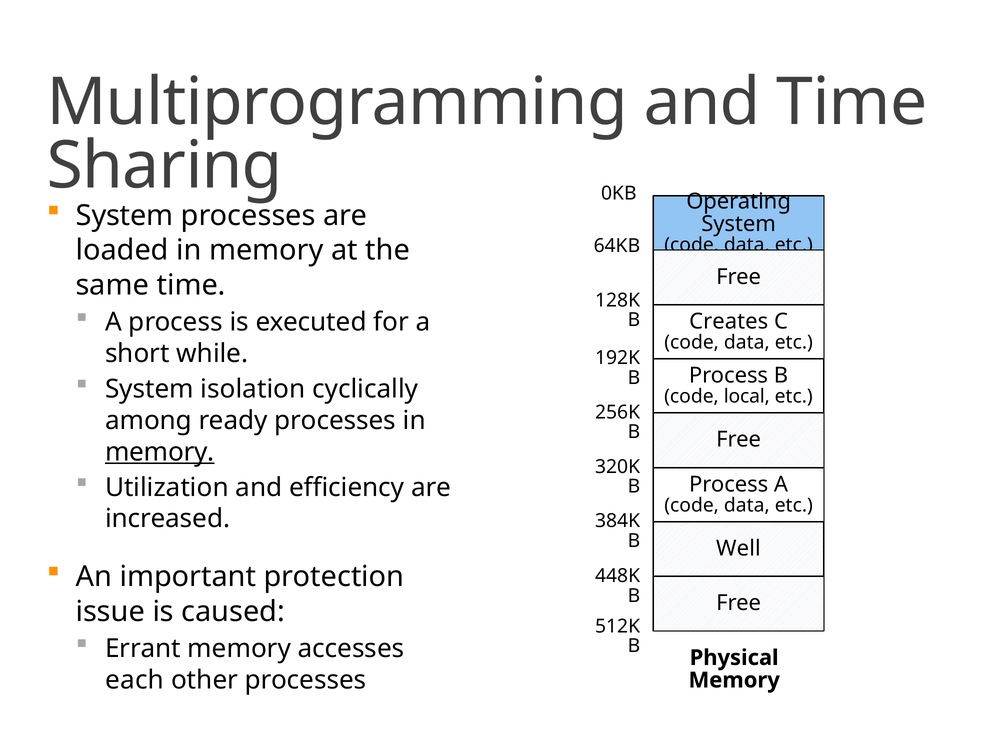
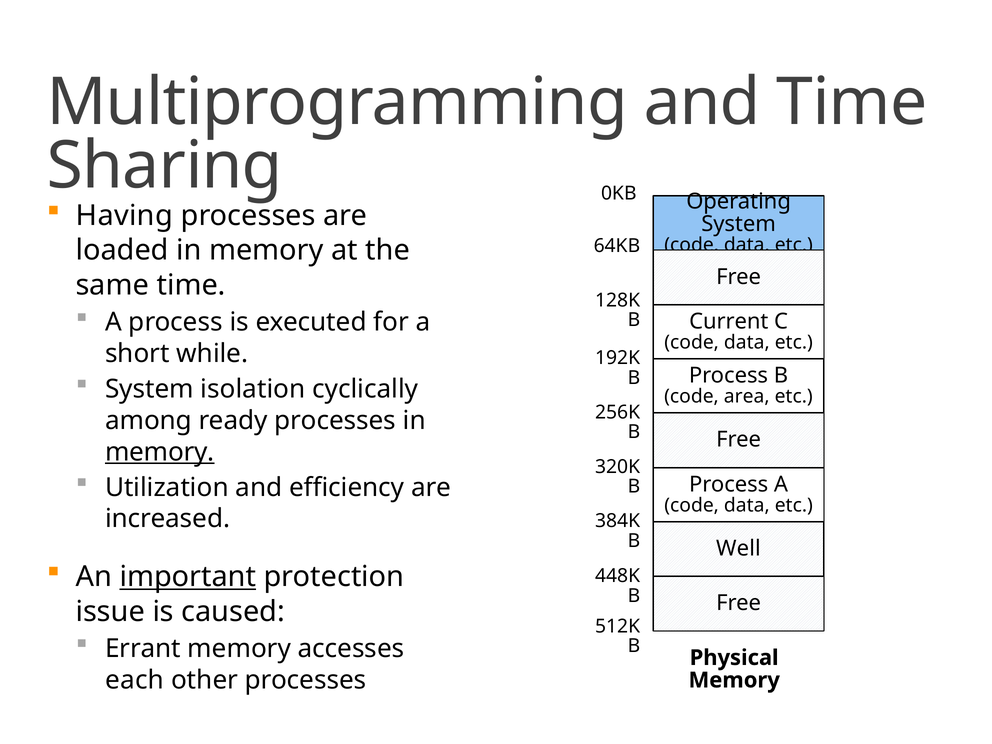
System at (125, 216): System -> Having
Creates: Creates -> Current
local: local -> area
important underline: none -> present
